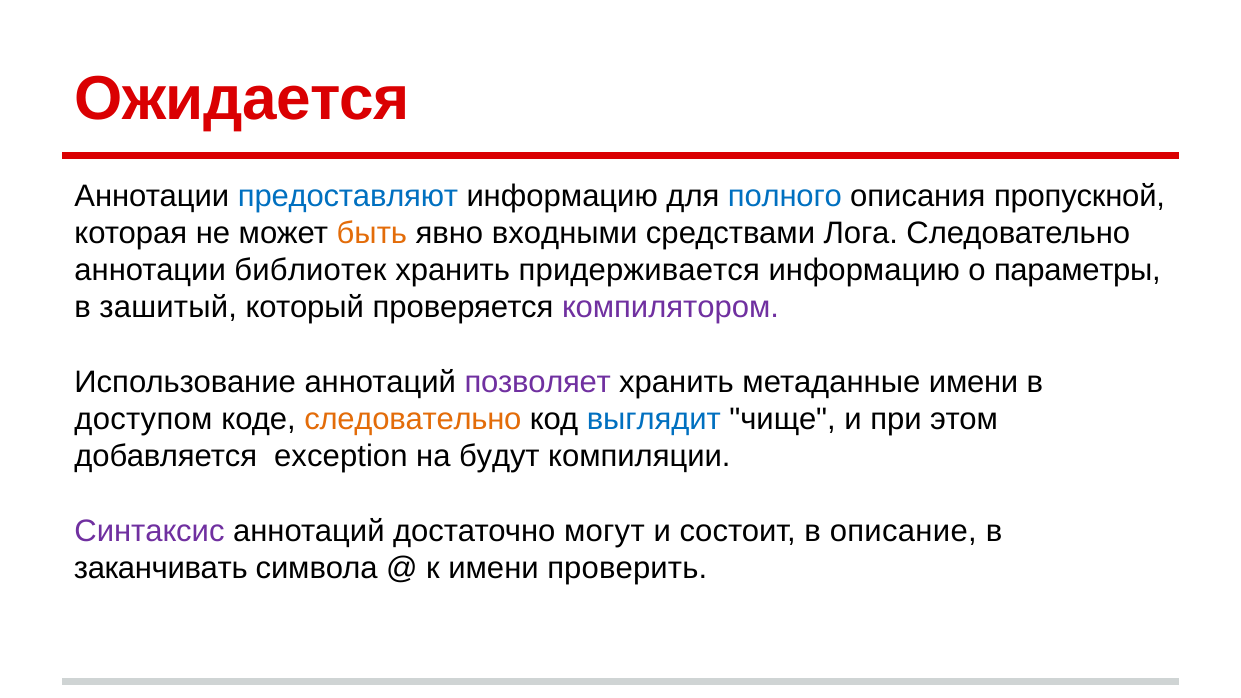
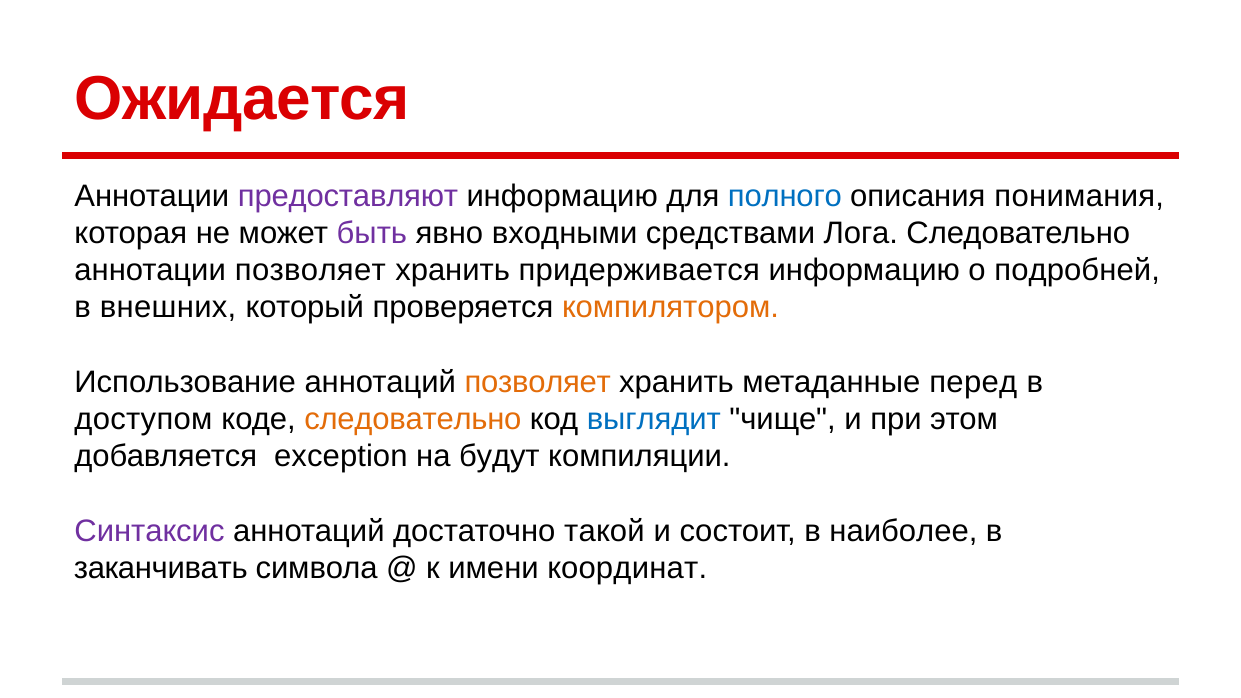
предоставляют colour: blue -> purple
пропускной: пропускной -> понимания
быть colour: orange -> purple
аннотации библиотек: библиотек -> позволяет
параметры: параметры -> подробней
зашитый: зашитый -> внешних
компилятором colour: purple -> orange
позволяет at (538, 382) colour: purple -> orange
метаданные имени: имени -> перед
могут: могут -> такой
описание: описание -> наиболее
проверить: проверить -> координат
